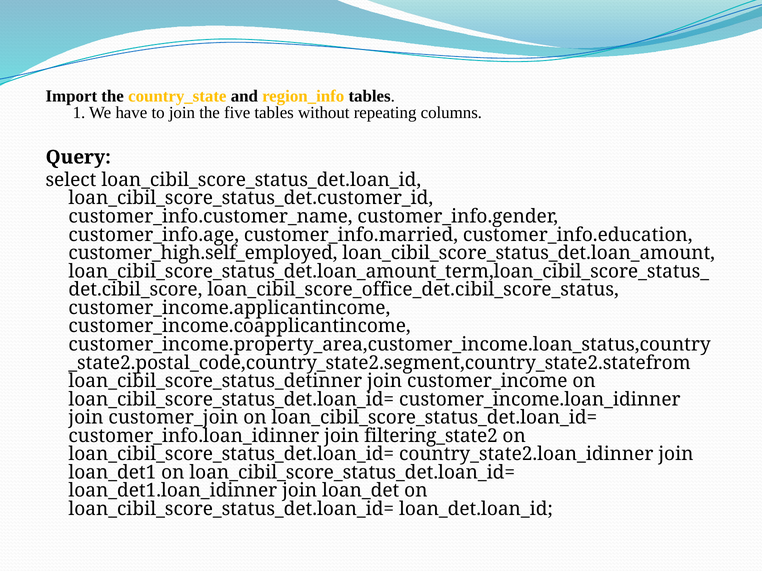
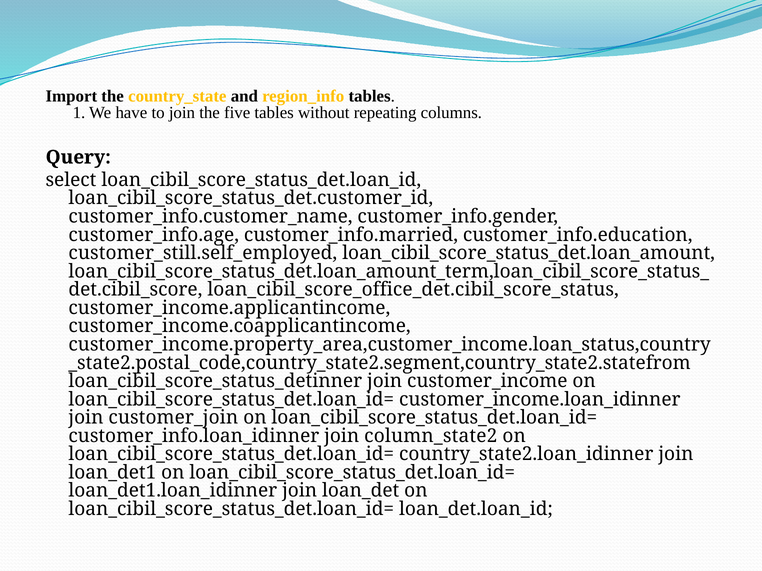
customer_high.self_employed: customer_high.self_employed -> customer_still.self_employed
filtering_state2: filtering_state2 -> column_state2
